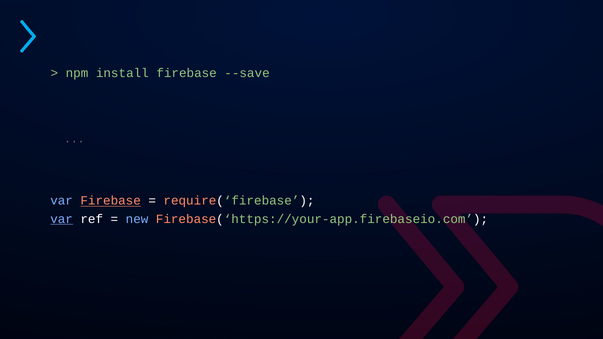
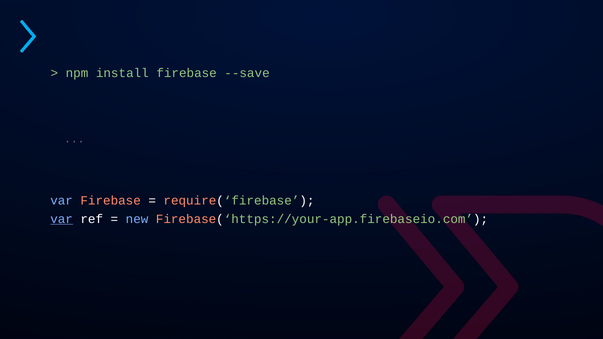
Firebase at (111, 201) underline: present -> none
